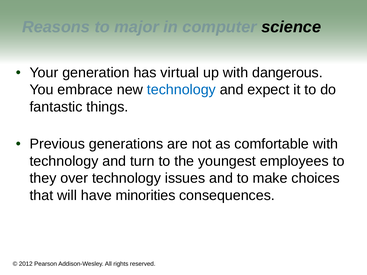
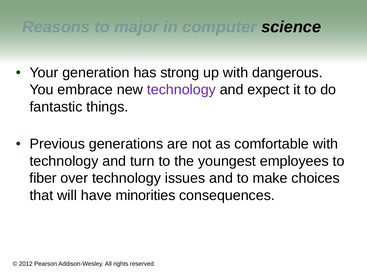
virtual: virtual -> strong
technology at (181, 90) colour: blue -> purple
they: they -> fiber
